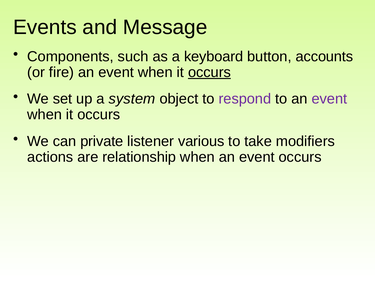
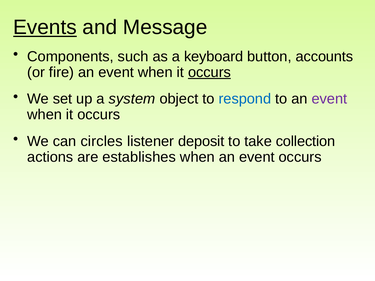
Events underline: none -> present
respond colour: purple -> blue
private: private -> circles
various: various -> deposit
modifiers: modifiers -> collection
relationship: relationship -> establishes
